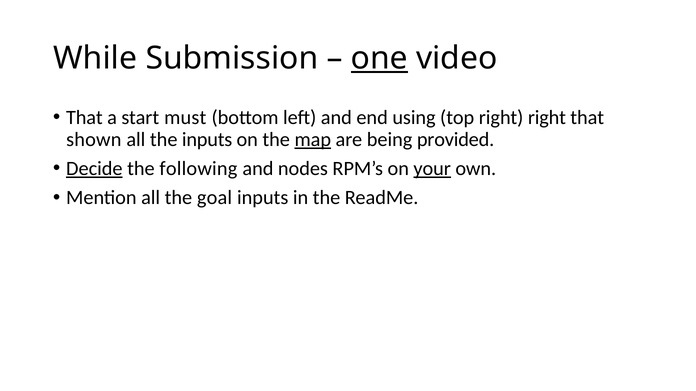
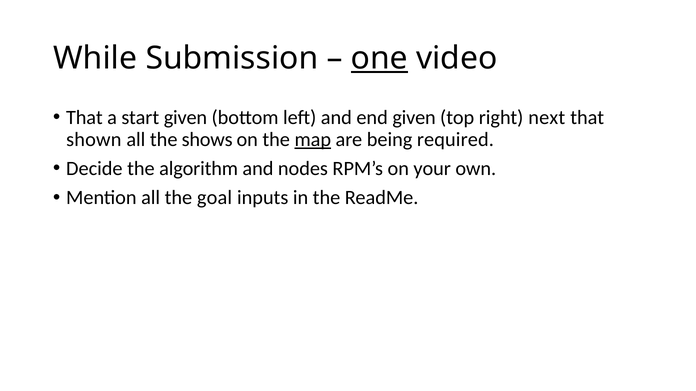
start must: must -> given
end using: using -> given
right right: right -> next
the inputs: inputs -> shows
provided: provided -> required
Decide underline: present -> none
following: following -> algorithm
your underline: present -> none
